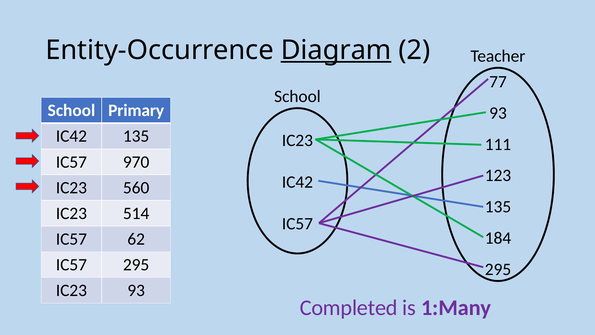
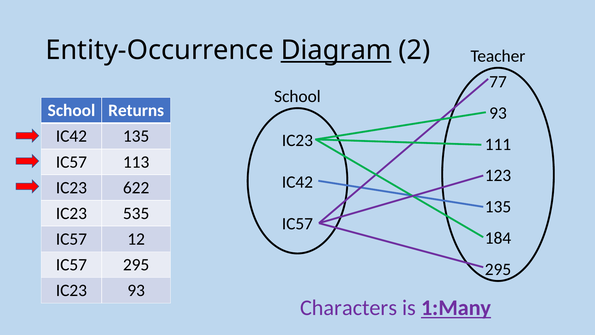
Primary: Primary -> Returns
970: 970 -> 113
560: 560 -> 622
514: 514 -> 535
62: 62 -> 12
Completed: Completed -> Characters
1:Many underline: none -> present
